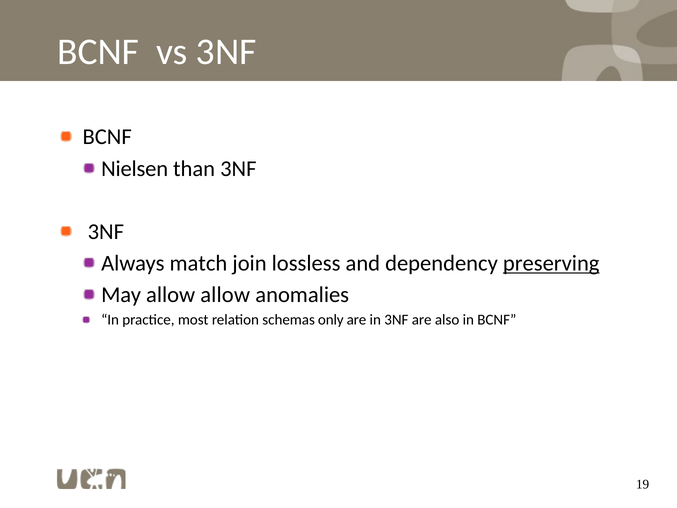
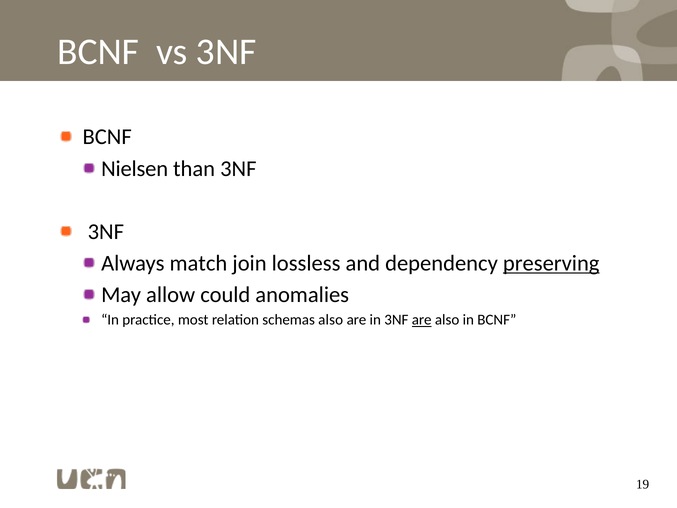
allow allow: allow -> could
schemas only: only -> also
are at (422, 320) underline: none -> present
